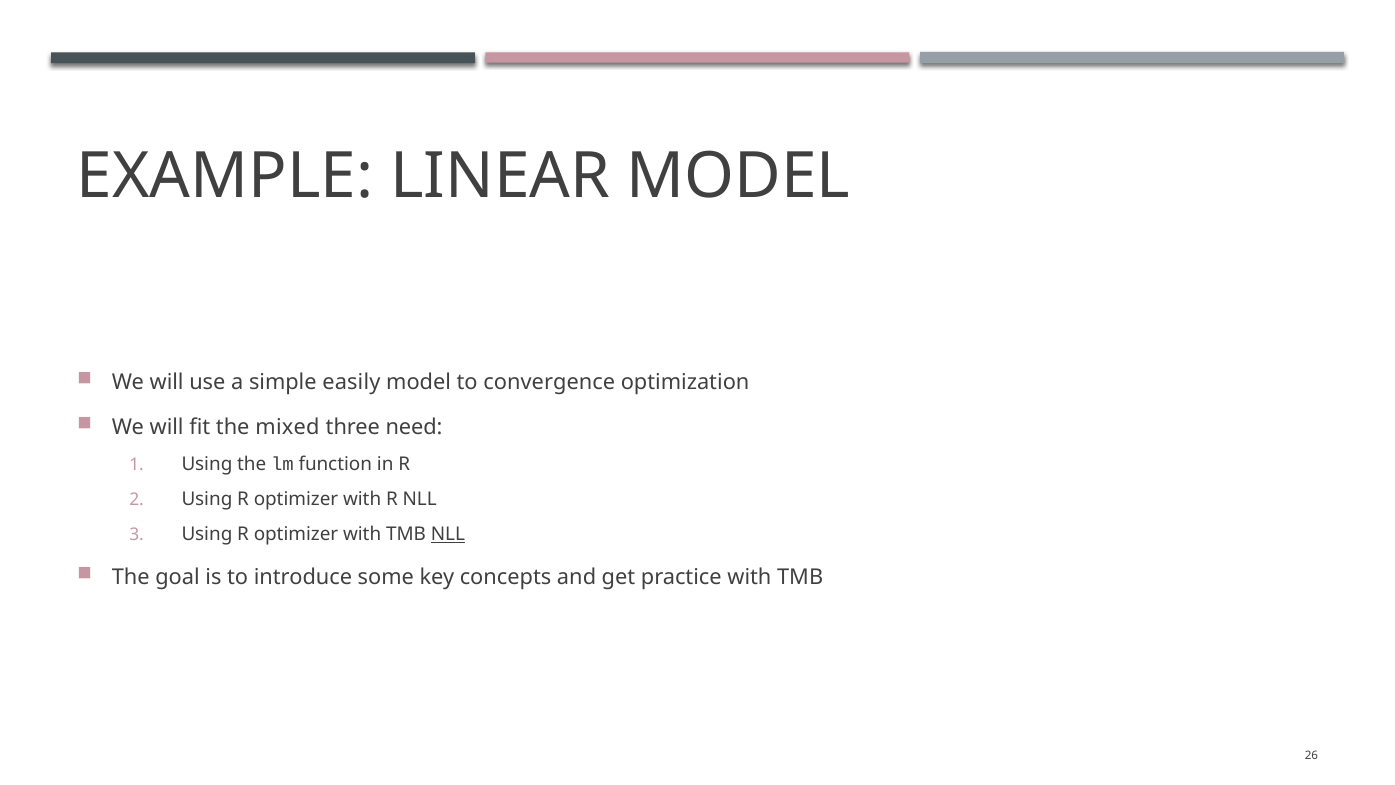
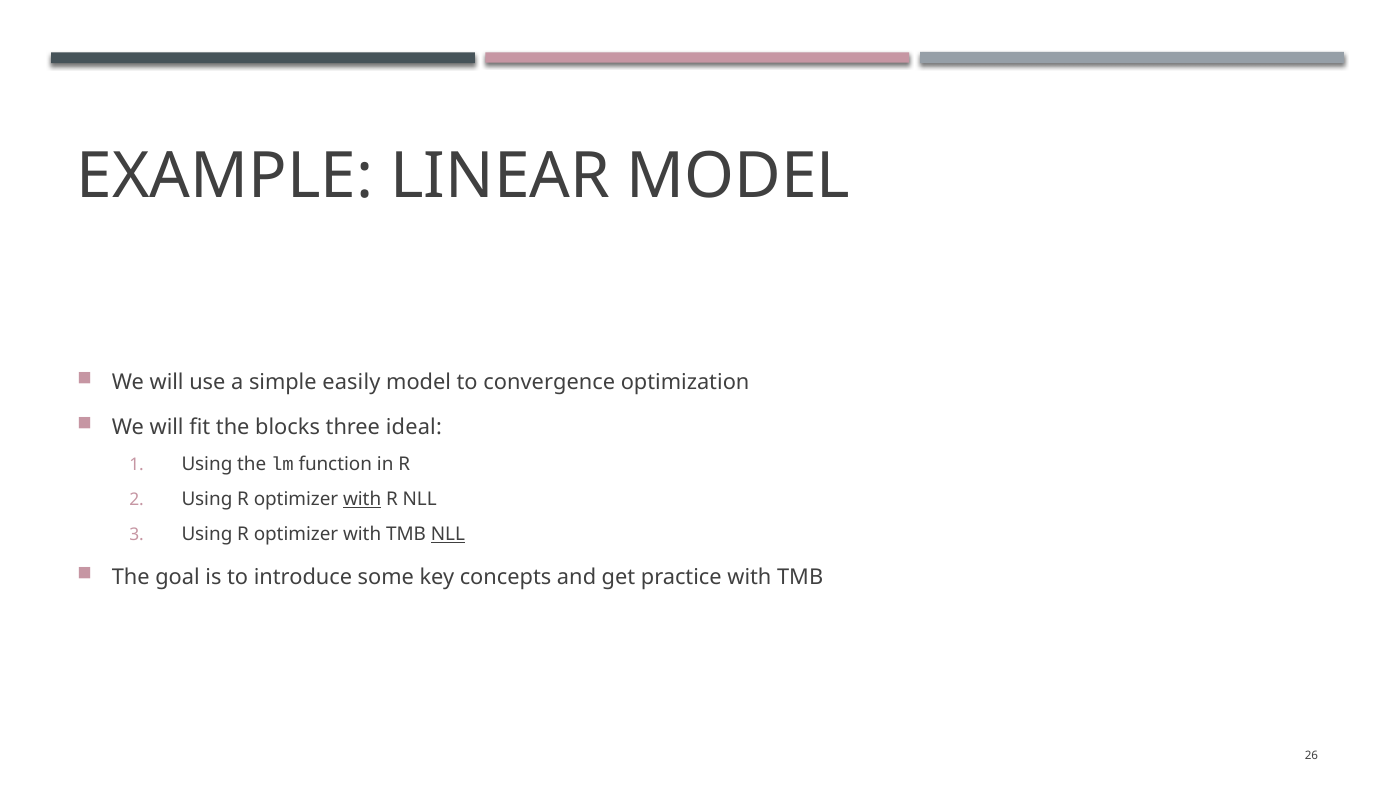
mixed: mixed -> blocks
need: need -> ideal
with at (362, 499) underline: none -> present
